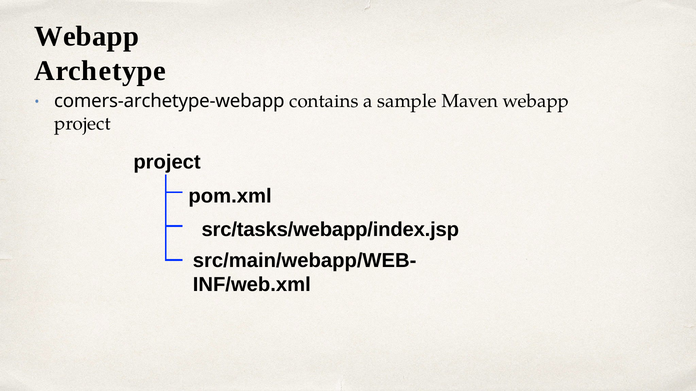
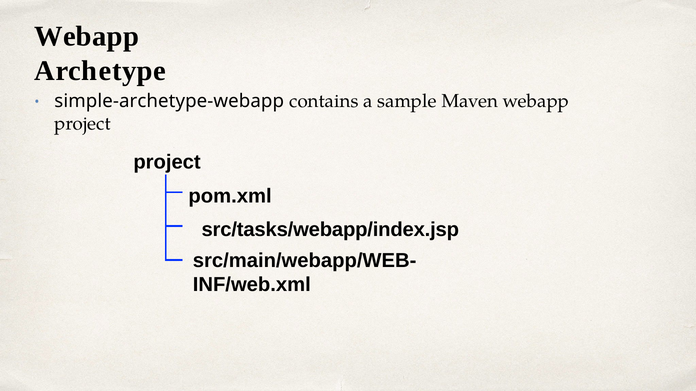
comers-archetype-webapp: comers-archetype-webapp -> simple-archetype-webapp
